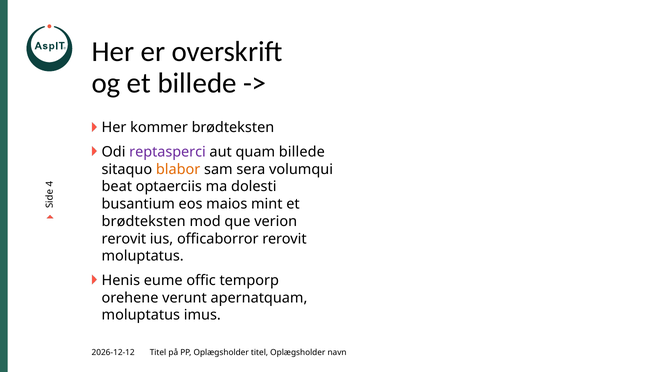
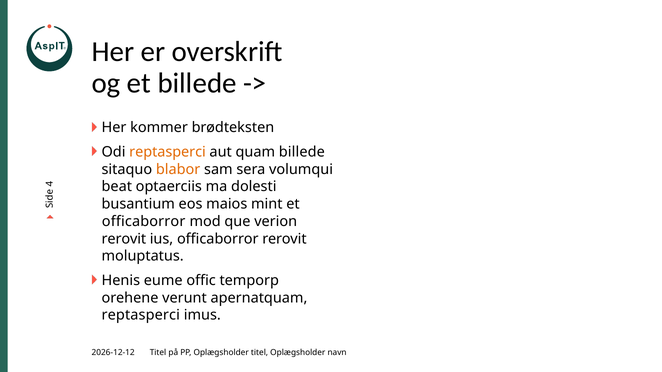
reptasperci at (168, 152) colour: purple -> orange
brødteksten at (144, 222): brødteksten -> officaborror
moluptatus at (141, 315): moluptatus -> reptasperci
